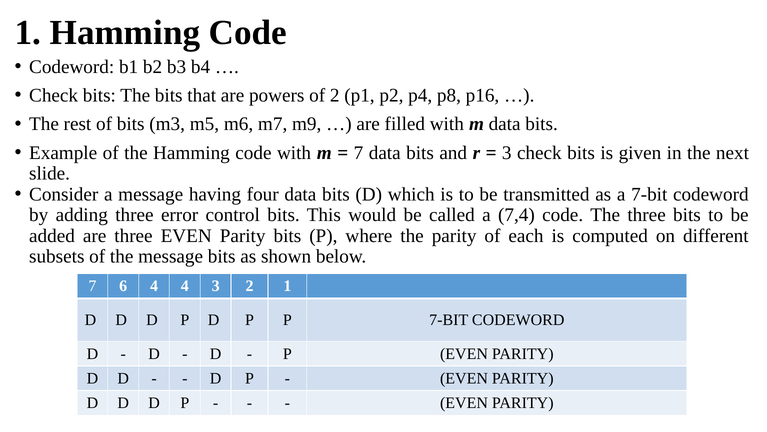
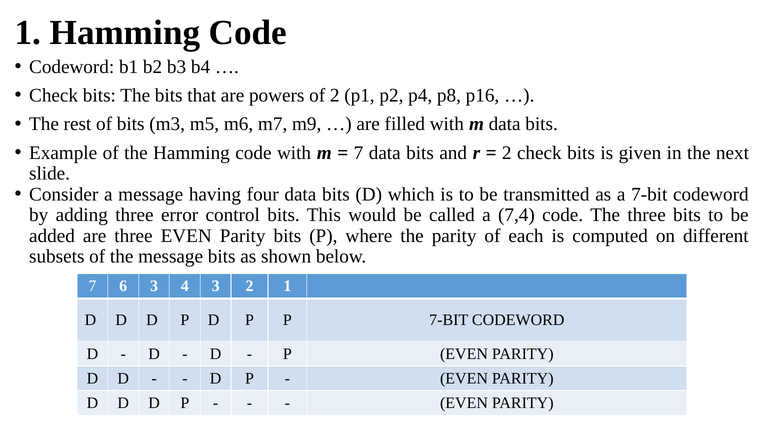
3 at (507, 153): 3 -> 2
6 4: 4 -> 3
